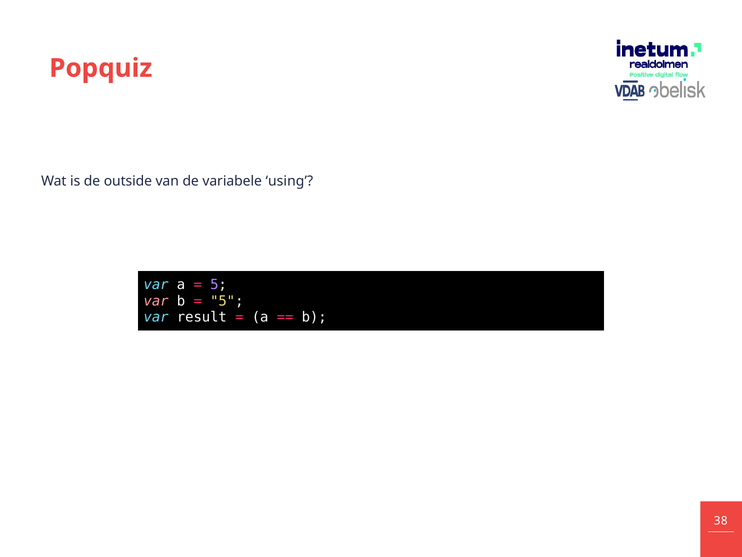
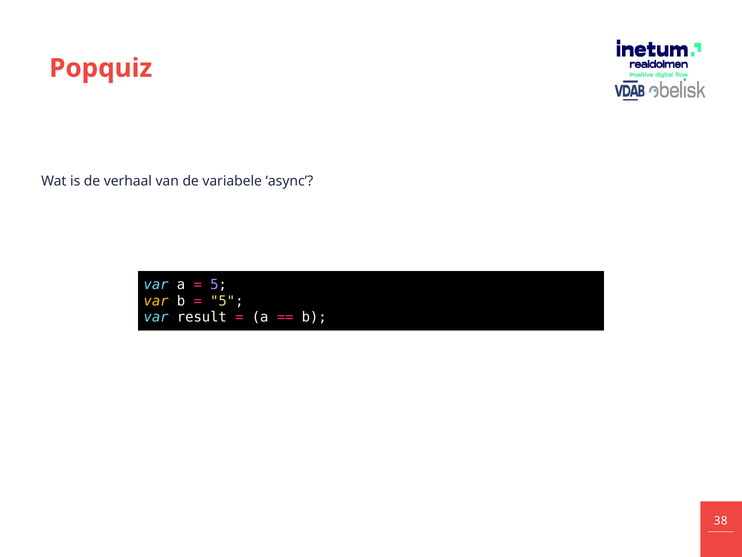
outside: outside -> verhaal
using: using -> async
var at (156, 301) colour: pink -> yellow
